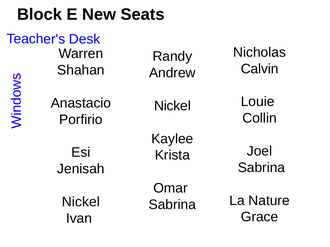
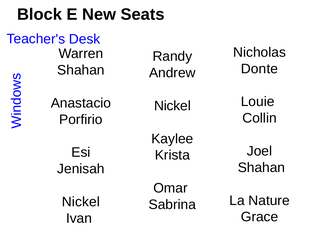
Calvin: Calvin -> Donte
Sabrina at (261, 168): Sabrina -> Shahan
